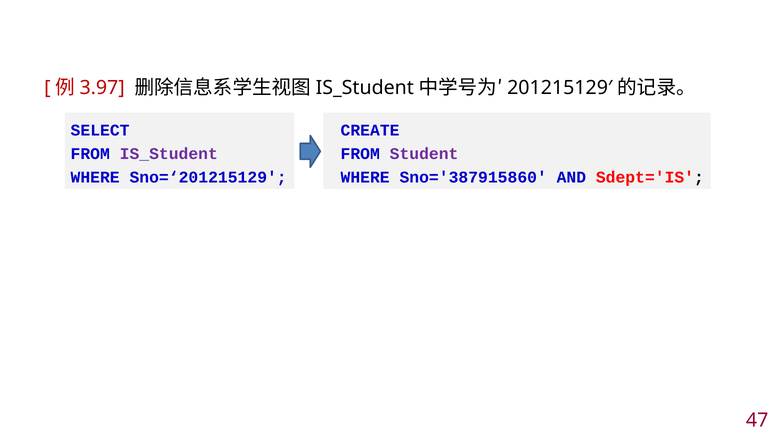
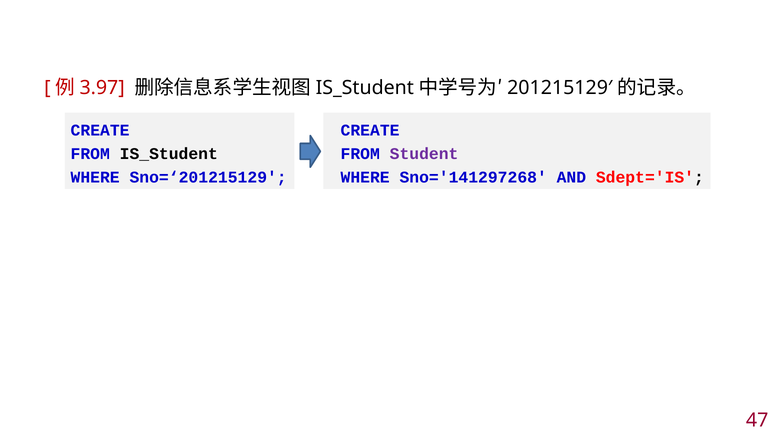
SELECT at (100, 130): SELECT -> CREATE
IS_Student at (169, 154) colour: purple -> black
Sno='387915860: Sno='387915860 -> Sno='141297268
